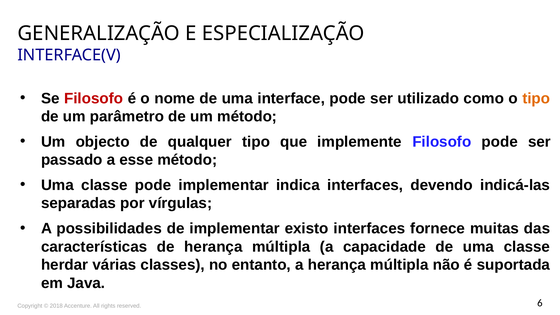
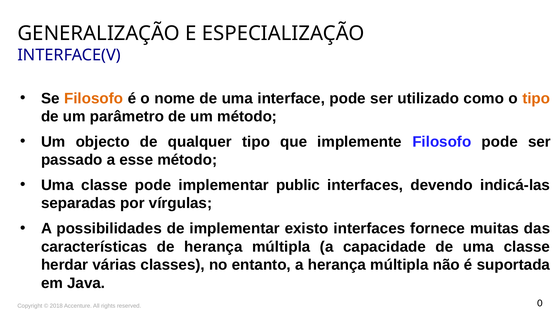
Filosofo at (94, 98) colour: red -> orange
indica: indica -> public
6: 6 -> 0
